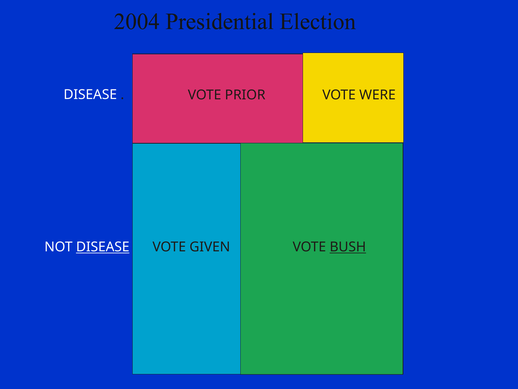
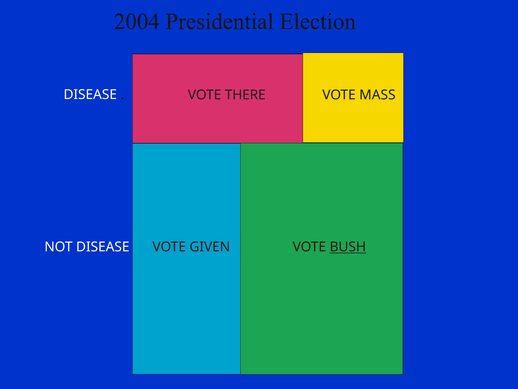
PRIOR: PRIOR -> THERE
WERE: WERE -> MASS
DISEASE at (103, 247) underline: present -> none
